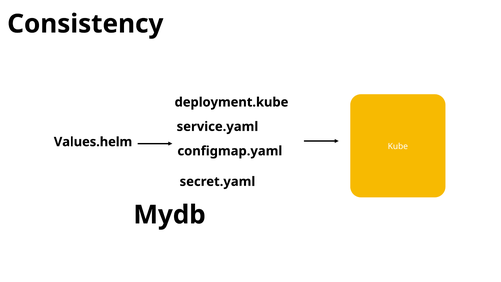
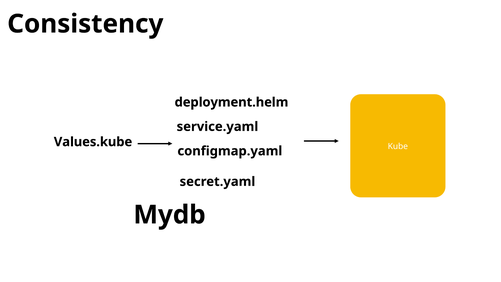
deployment.kube: deployment.kube -> deployment.helm
Values.helm: Values.helm -> Values.kube
